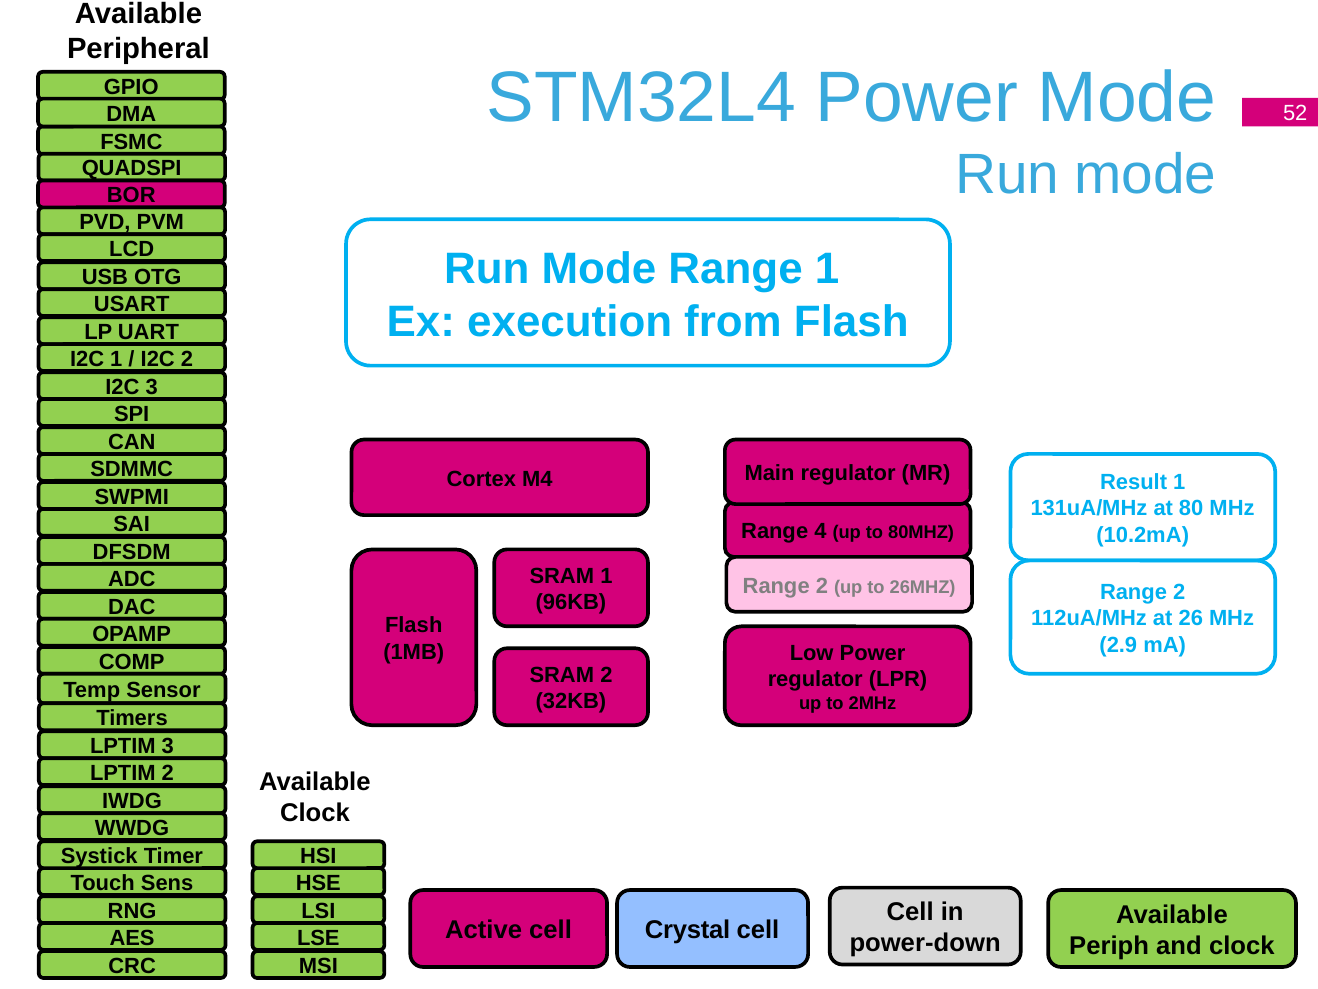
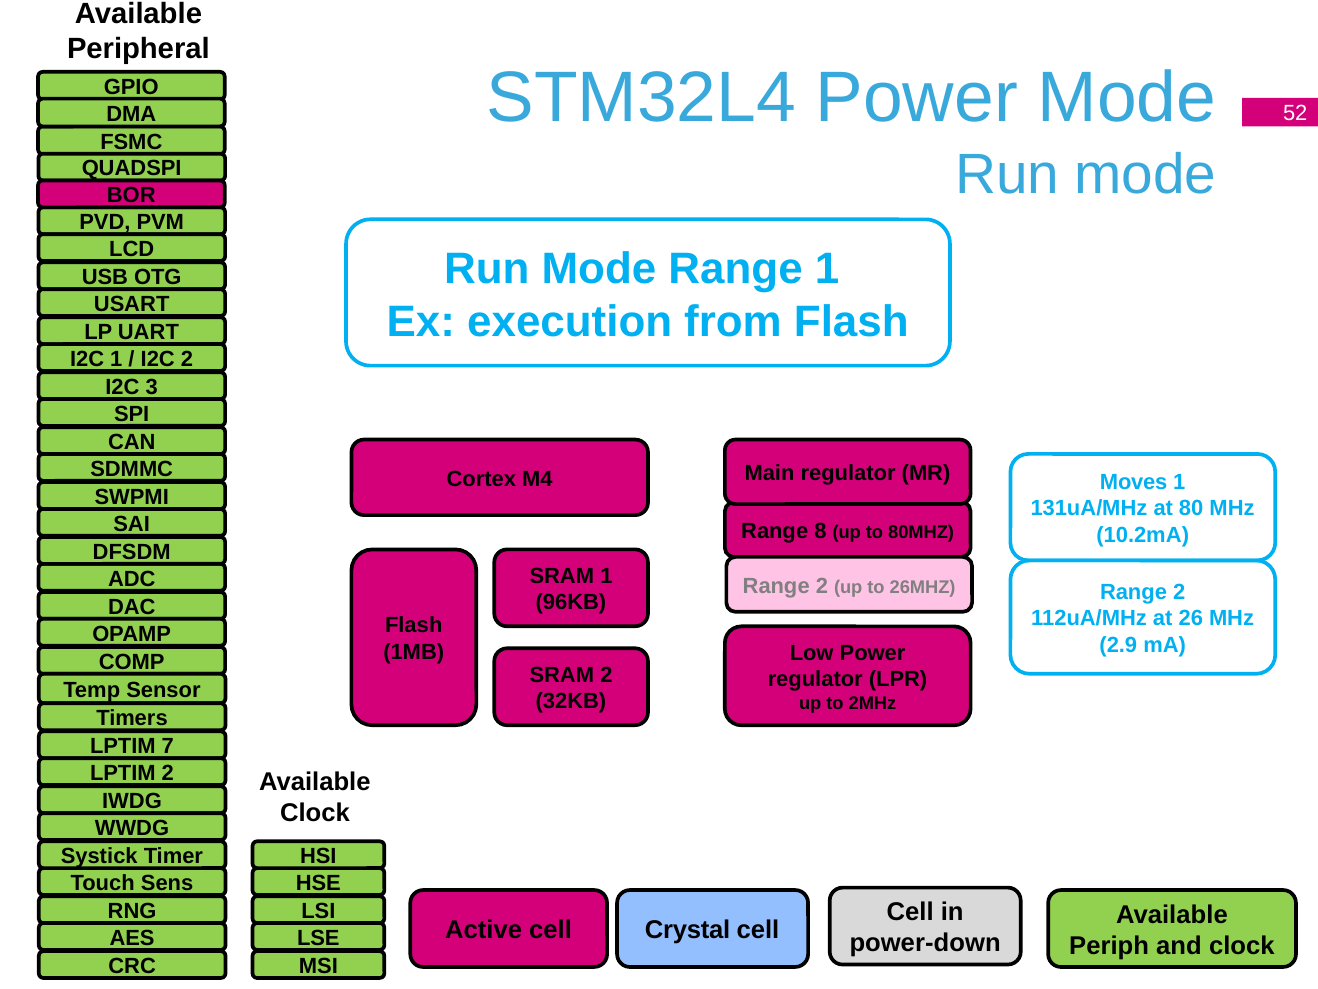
Result: Result -> Moves
4: 4 -> 8
LPTIM 3: 3 -> 7
